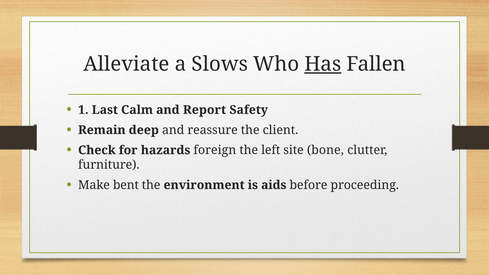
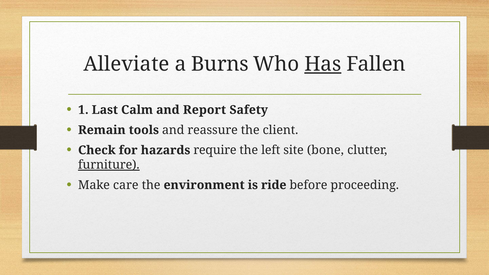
Slows: Slows -> Burns
deep: deep -> tools
foreign: foreign -> require
furniture underline: none -> present
bent: bent -> care
aids: aids -> ride
